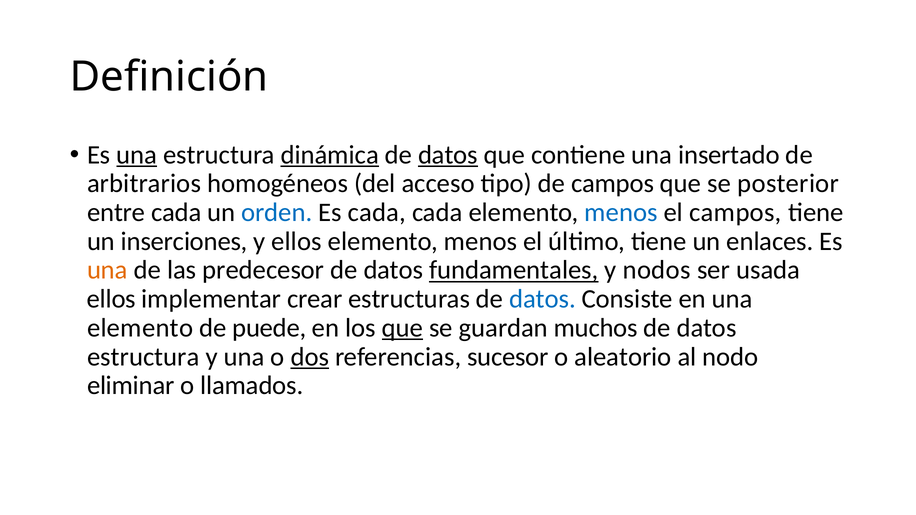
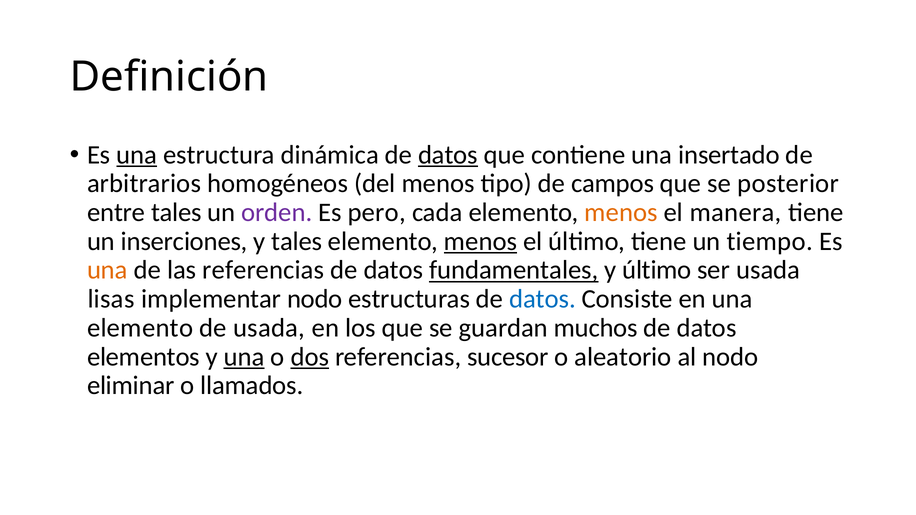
dinámica underline: present -> none
del acceso: acceso -> menos
entre cada: cada -> tales
orden colour: blue -> purple
Es cada: cada -> pero
menos at (621, 213) colour: blue -> orange
el campos: campos -> manera
y ellos: ellos -> tales
menos at (480, 241) underline: none -> present
enlaces: enlaces -> tiempo
las predecesor: predecesor -> referencias
y nodos: nodos -> último
ellos at (111, 299): ellos -> lisas
implementar crear: crear -> nodo
de puede: puede -> usada
que at (402, 328) underline: present -> none
estructura at (143, 357): estructura -> elementos
una at (244, 357) underline: none -> present
